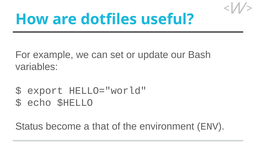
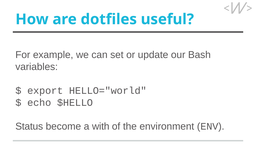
that: that -> with
